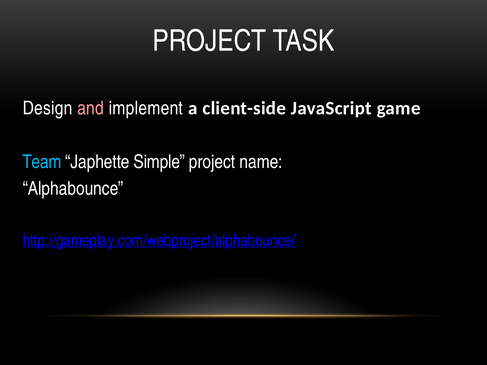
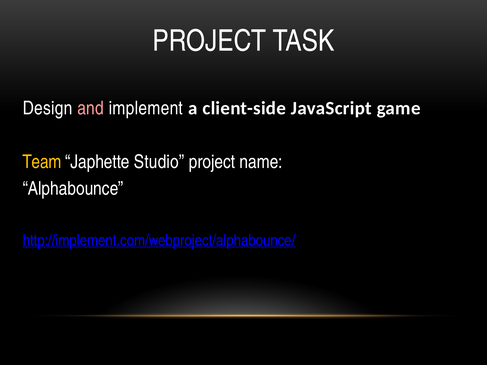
Team colour: light blue -> yellow
Simple: Simple -> Studio
http://gameplay.com/webproject/alphabounce/: http://gameplay.com/webproject/alphabounce/ -> http://implement.com/webproject/alphabounce/
